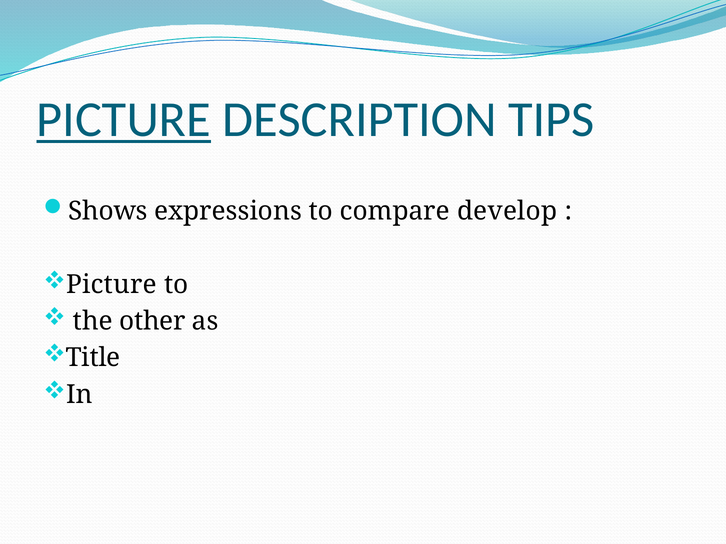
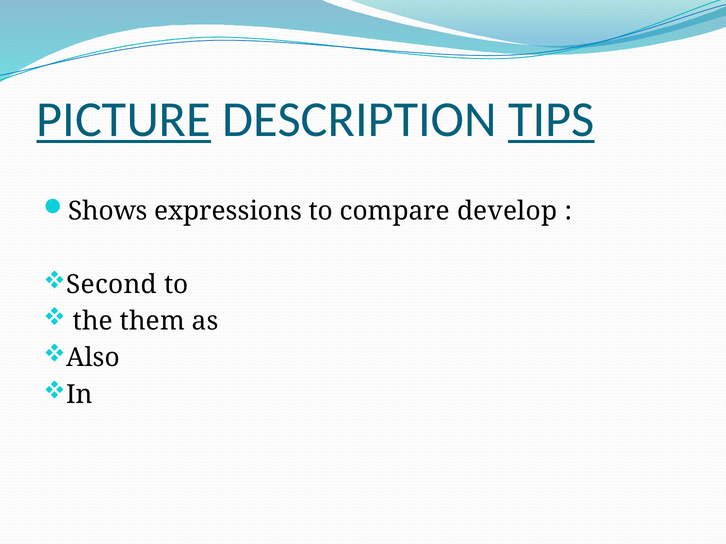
TIPS underline: none -> present
Picture at (112, 285): Picture -> Second
other: other -> them
Title: Title -> Also
